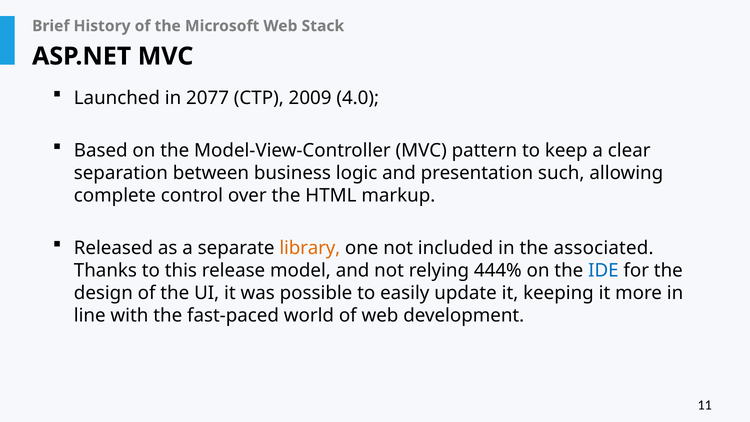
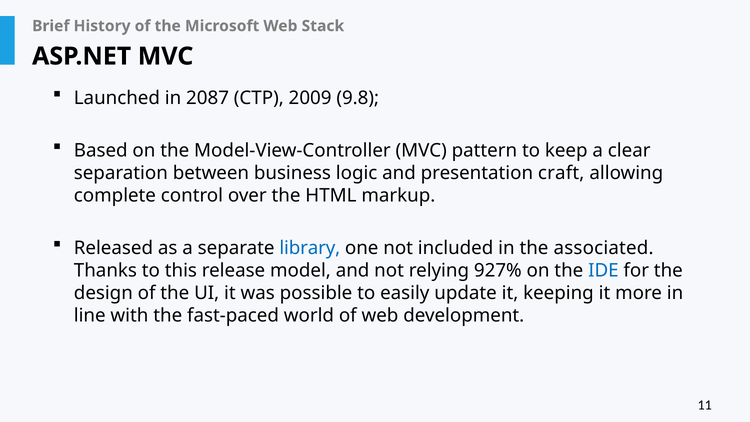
2077: 2077 -> 2087
4.0: 4.0 -> 9.8
such: such -> craft
library colour: orange -> blue
444%: 444% -> 927%
